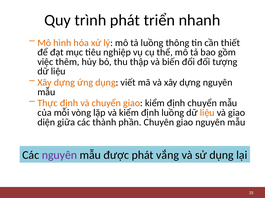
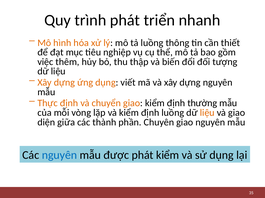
định chuyển: chuyển -> thường
nguyên at (59, 156) colour: purple -> blue
phát vắng: vắng -> kiểm
